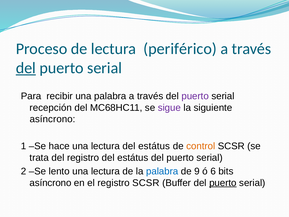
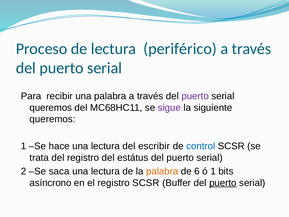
del at (26, 68) underline: present -> none
recepción at (51, 107): recepción -> queremos
asíncrono at (53, 119): asíncrono -> queremos
lectura del estátus: estátus -> escribir
control colour: orange -> blue
lento: lento -> saca
palabra at (162, 171) colour: blue -> orange
9: 9 -> 6
ó 6: 6 -> 1
